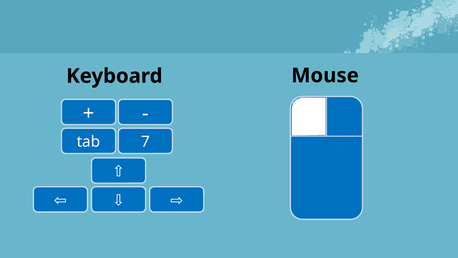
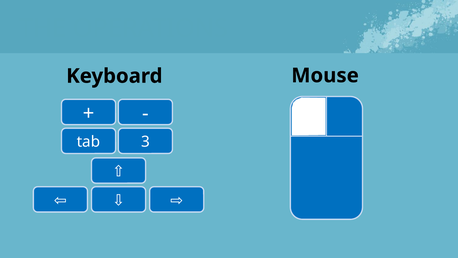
7: 7 -> 3
